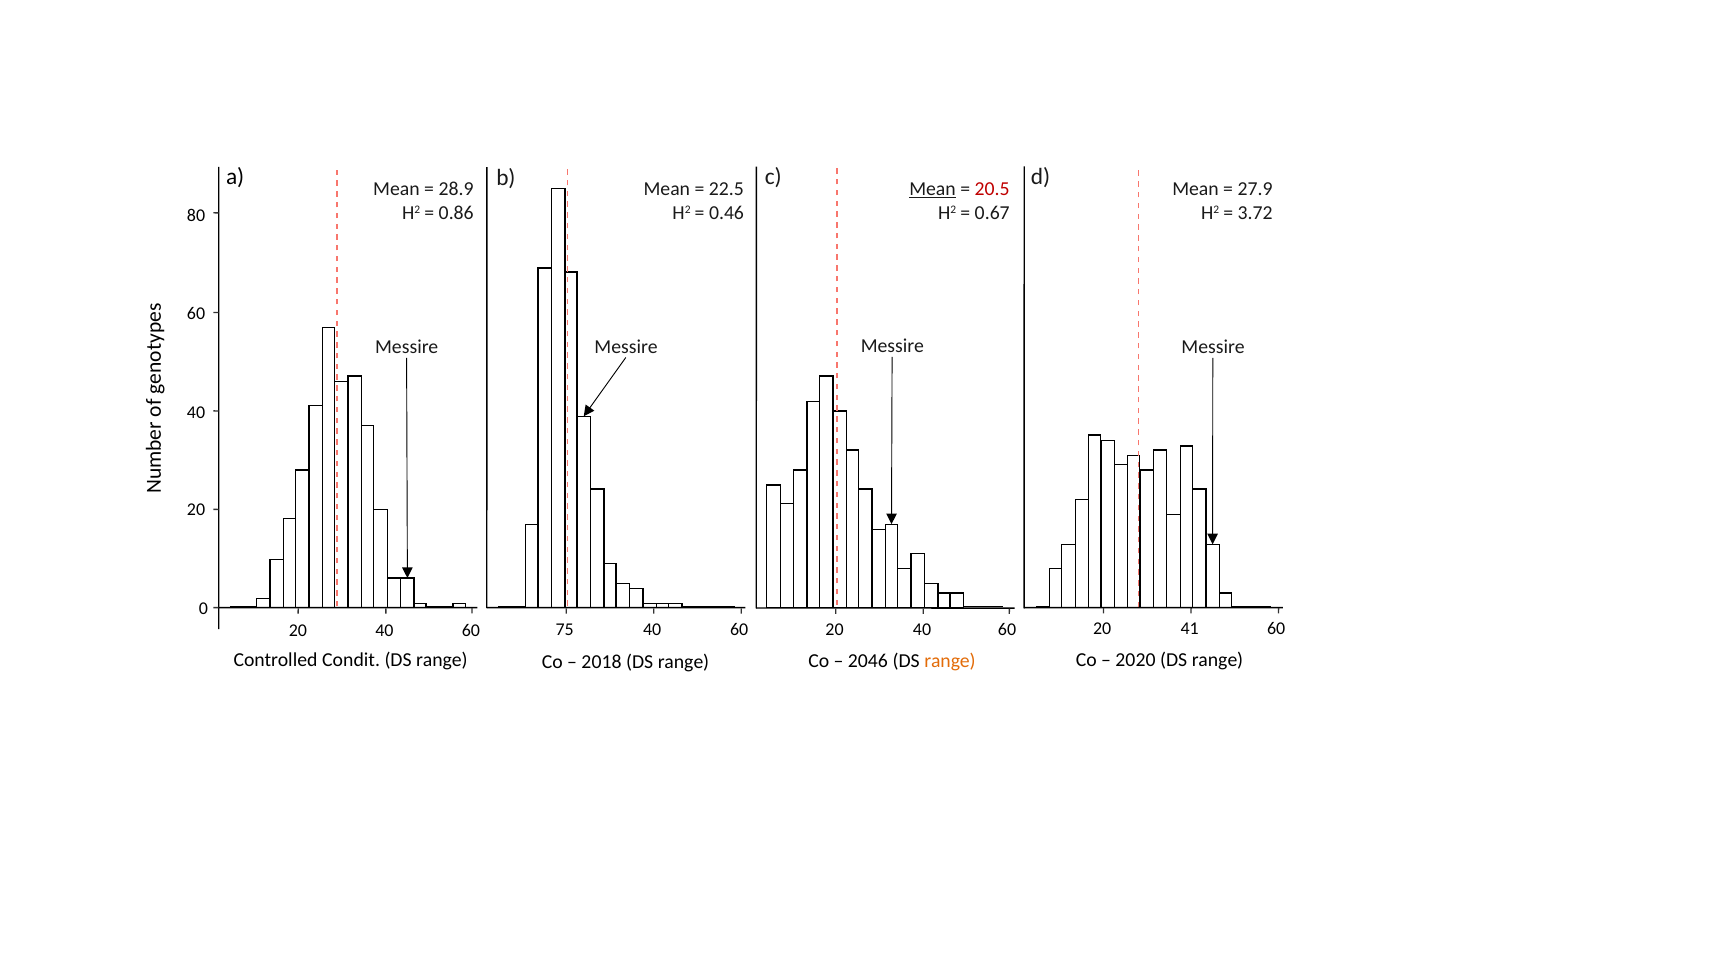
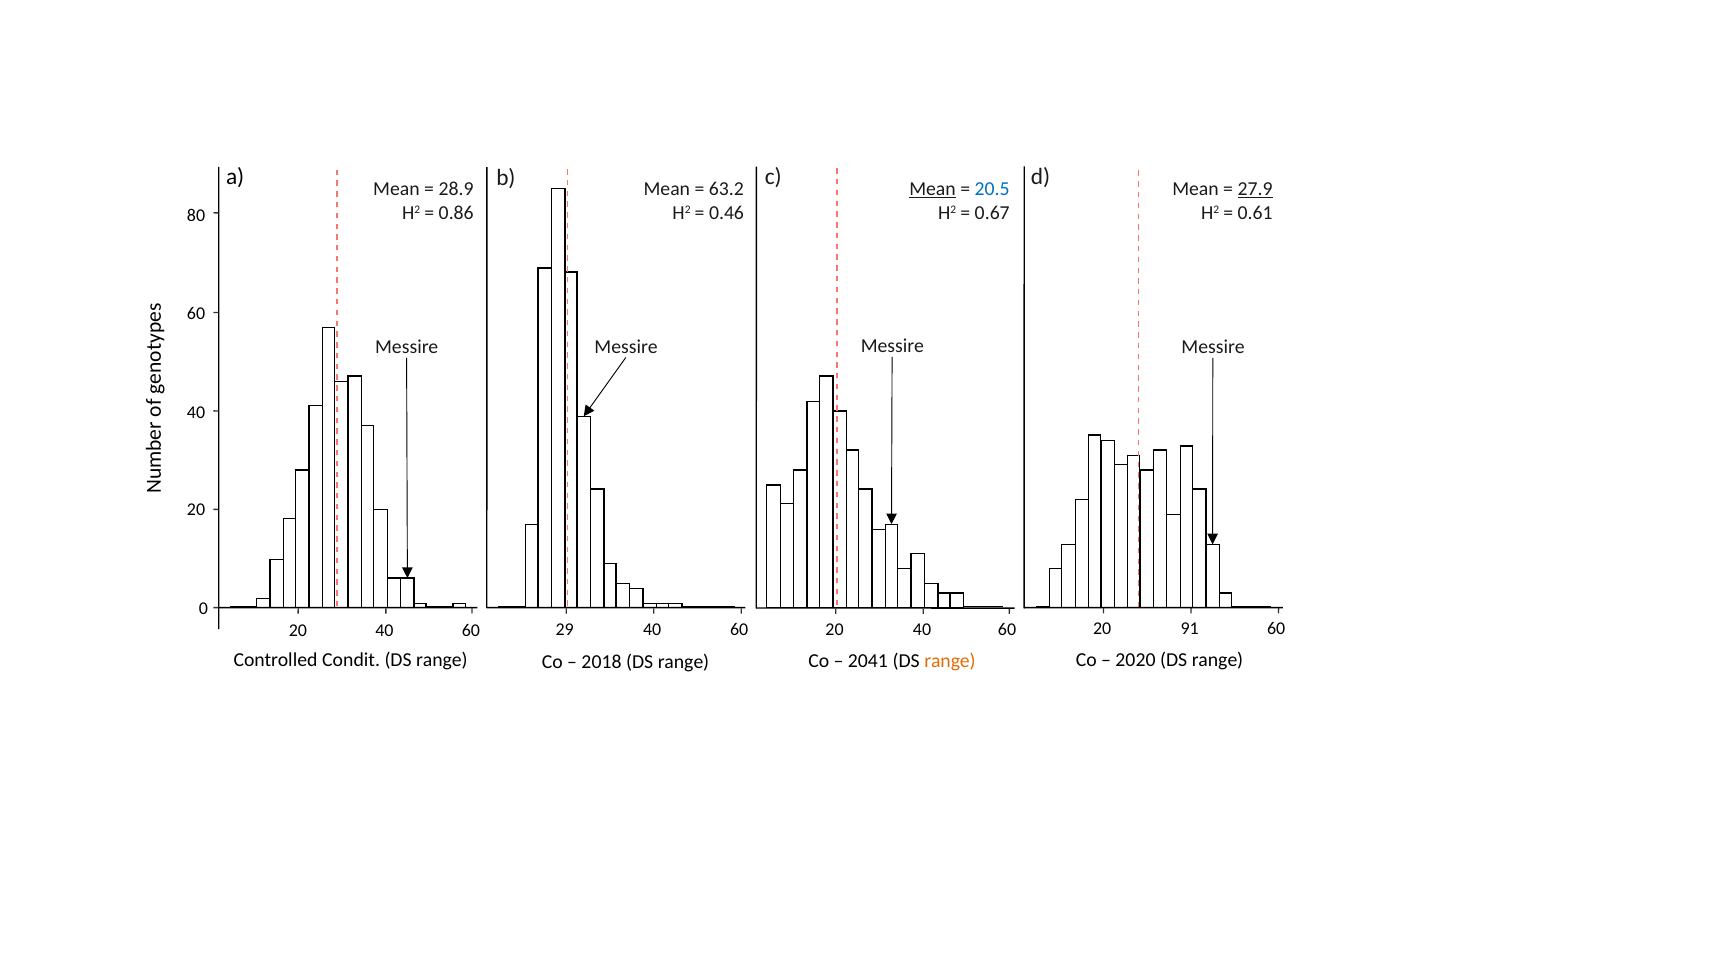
27.9 underline: none -> present
20.5 colour: red -> blue
22.5: 22.5 -> 63.2
3.72: 3.72 -> 0.61
75: 75 -> 29
41: 41 -> 91
2046: 2046 -> 2041
